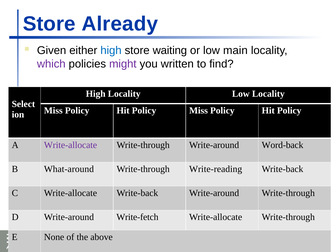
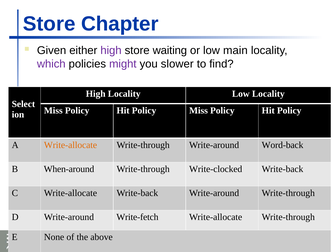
Already: Already -> Chapter
high at (111, 51) colour: blue -> purple
written: written -> slower
Write-allocate at (71, 145) colour: purple -> orange
What-around: What-around -> When-around
Write-reading: Write-reading -> Write-clocked
